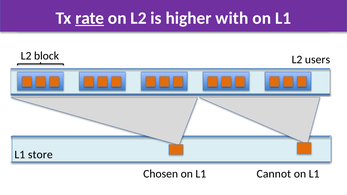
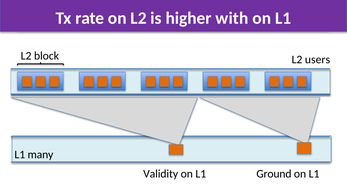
rate underline: present -> none
store: store -> many
Chosen: Chosen -> Validity
Cannot: Cannot -> Ground
